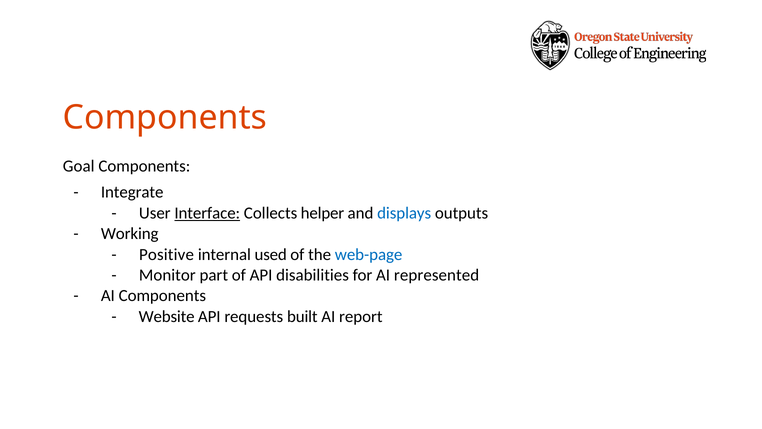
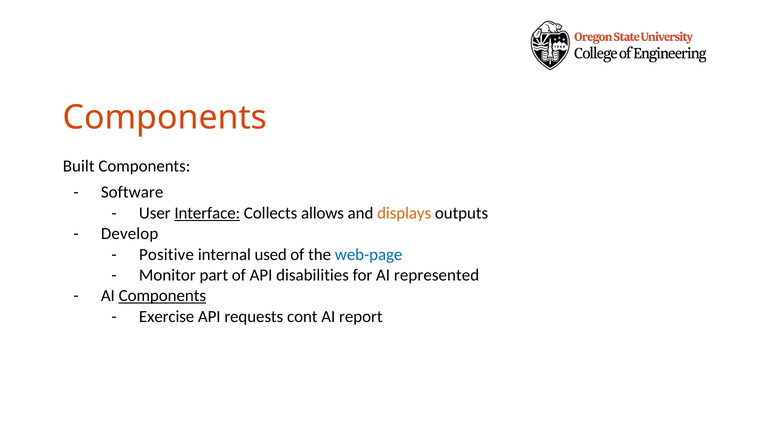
Goal: Goal -> Built
Integrate: Integrate -> Software
helper: helper -> allows
displays colour: blue -> orange
Working: Working -> Develop
Components at (162, 296) underline: none -> present
Website: Website -> Exercise
built: built -> cont
